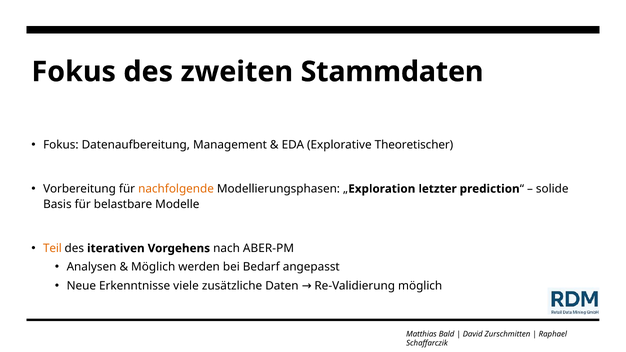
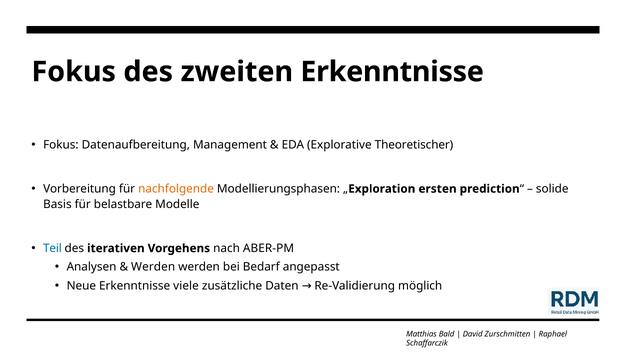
zweiten Stammdaten: Stammdaten -> Erkenntnisse
letzter: letzter -> ersten
Teil colour: orange -> blue
Möglich at (153, 267): Möglich -> Werden
